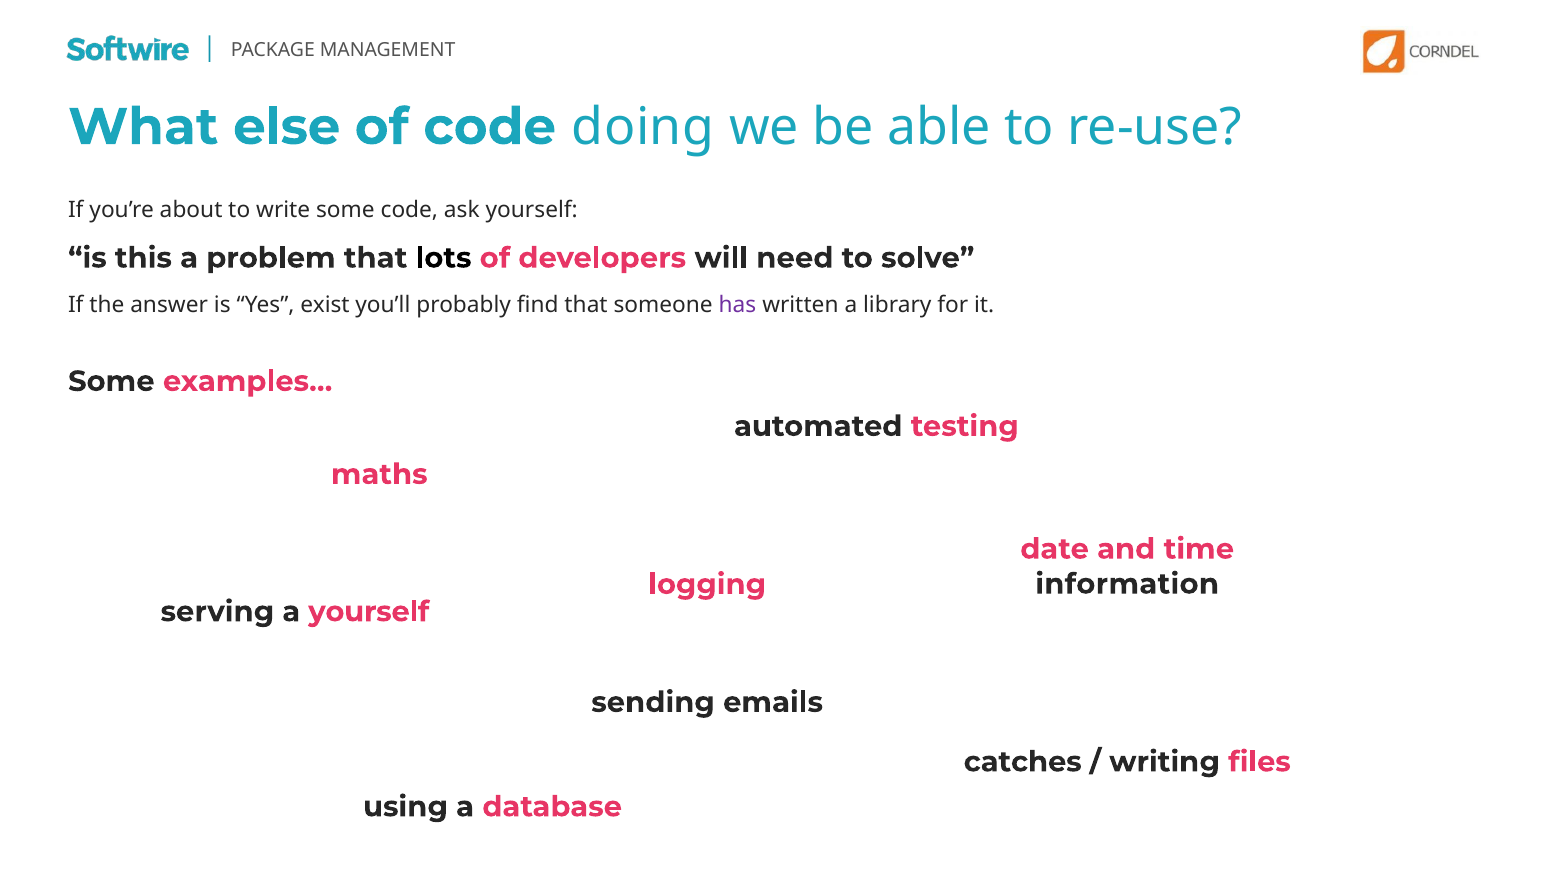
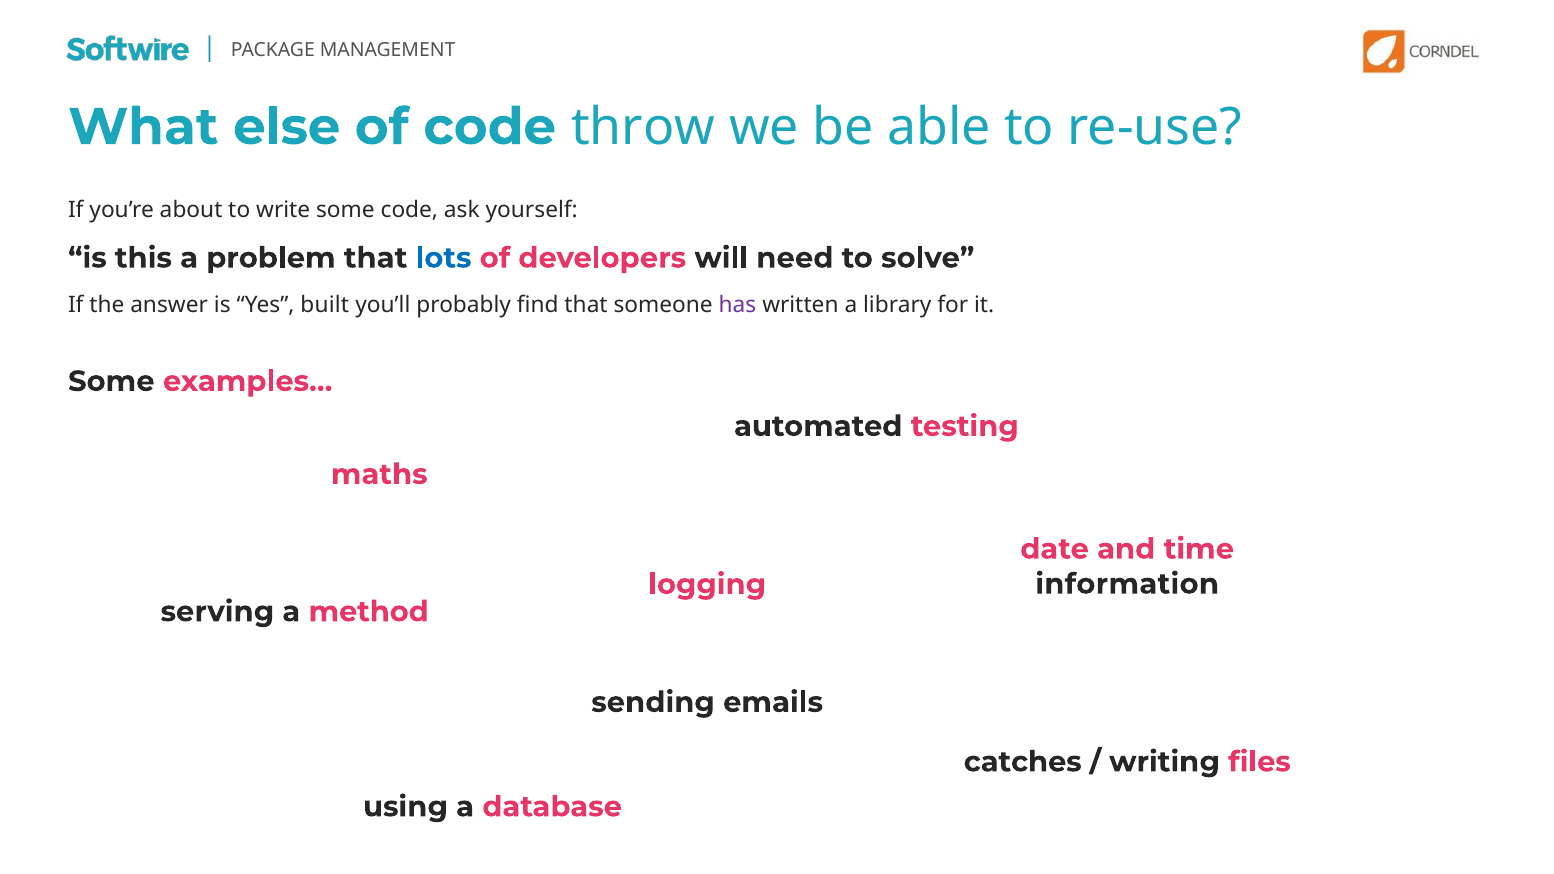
doing: doing -> throw
lots colour: black -> blue
exist: exist -> built
a yourself: yourself -> method
